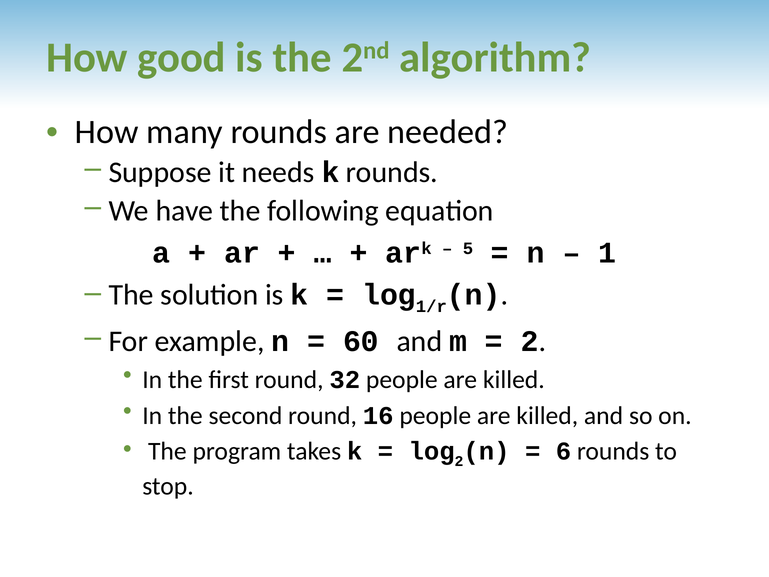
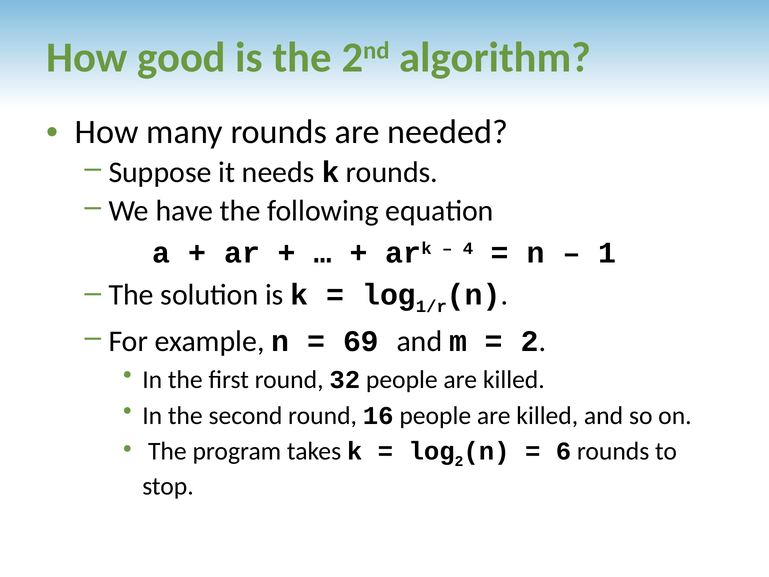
5: 5 -> 4
60: 60 -> 69
